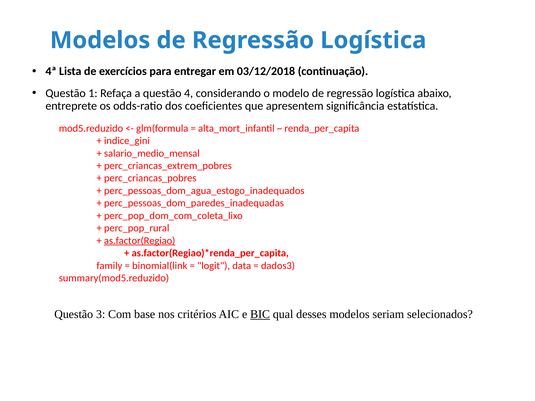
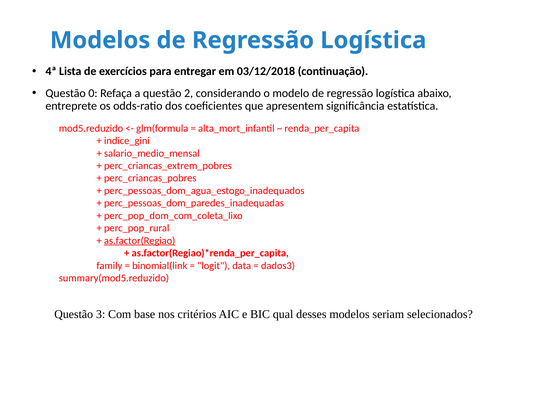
1: 1 -> 0
4: 4 -> 2
BIC underline: present -> none
